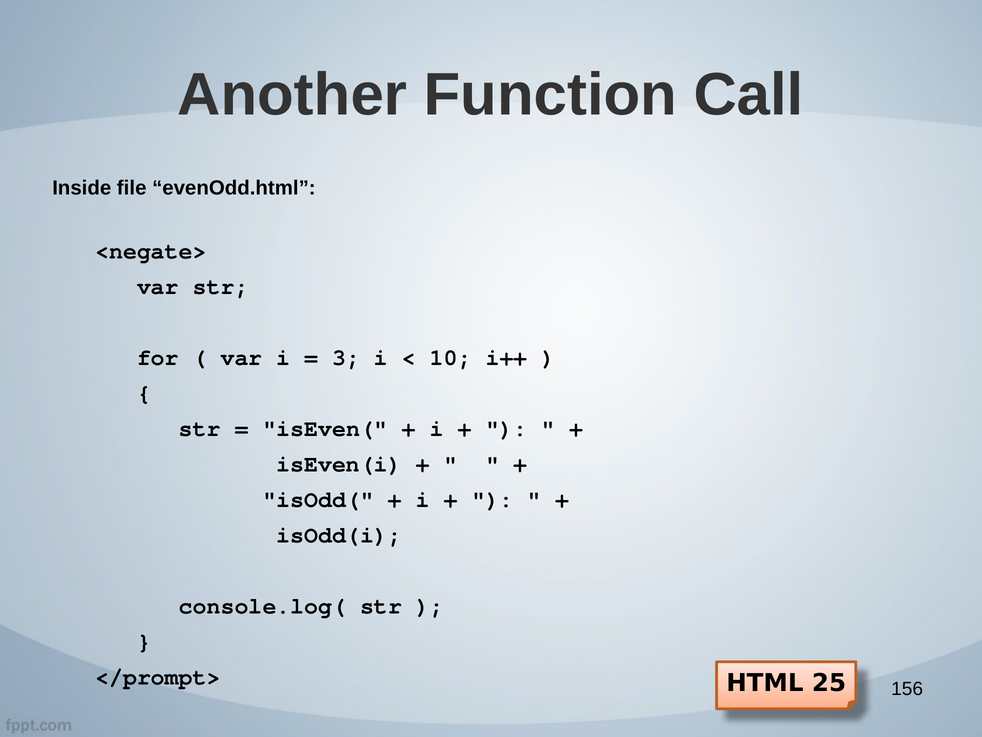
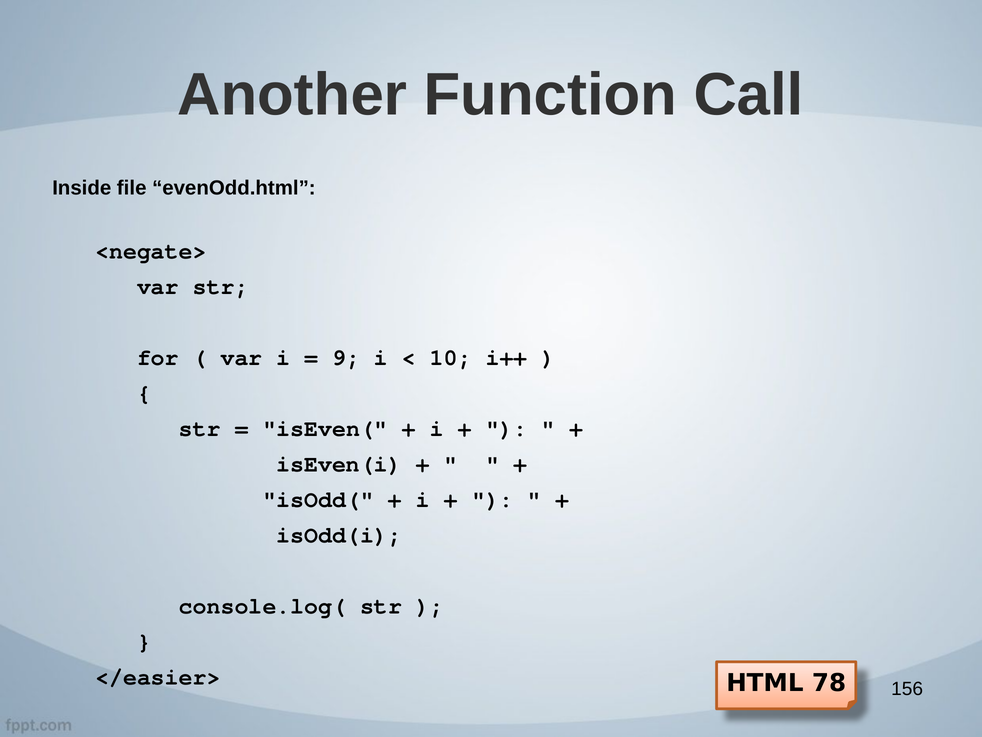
3: 3 -> 9
</prompt>: </prompt> -> </easier>
25: 25 -> 78
